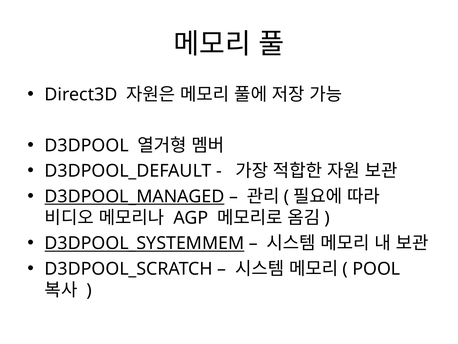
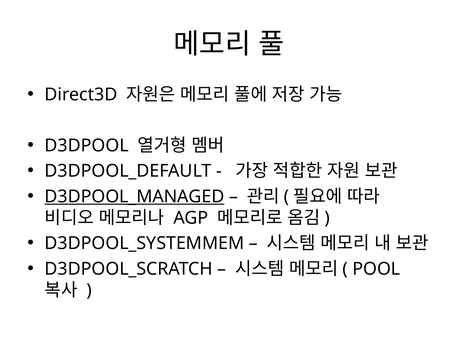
D3DPOOL_SYSTEMMEM underline: present -> none
